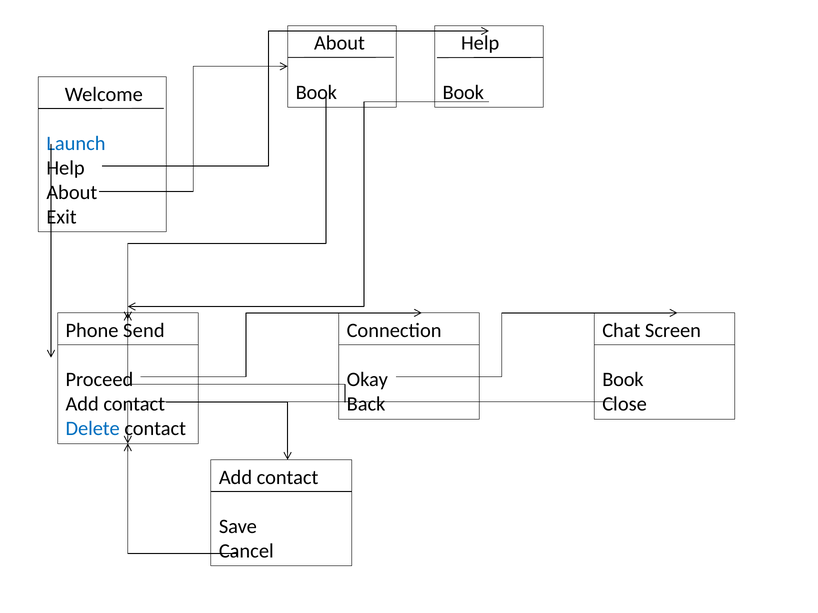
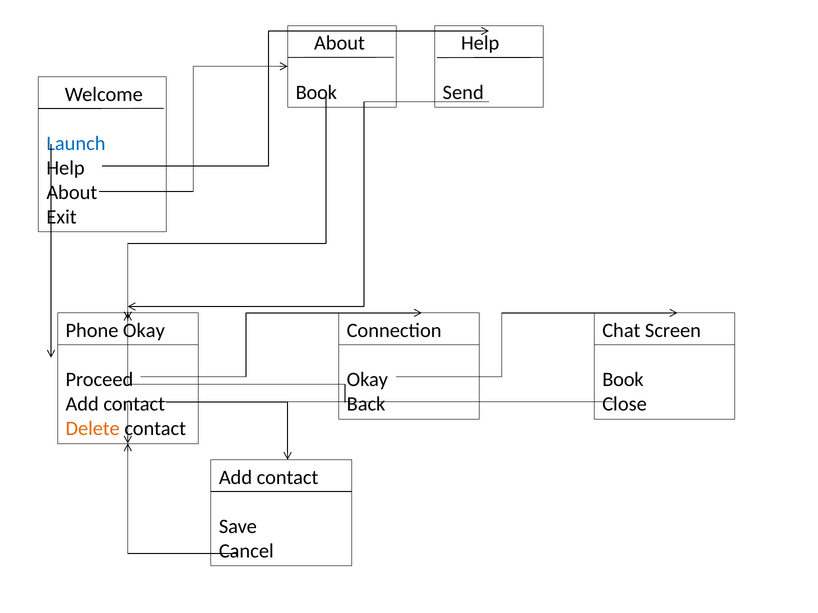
Book at (463, 92): Book -> Send
Phone Send: Send -> Okay
Delete colour: blue -> orange
